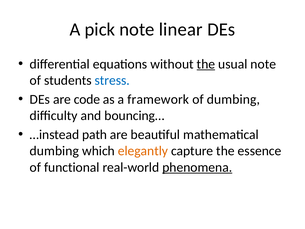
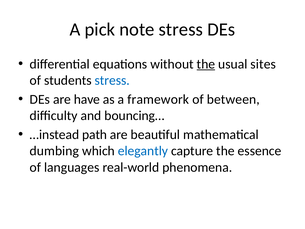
note linear: linear -> stress
usual note: note -> sites
code: code -> have
of dumbing: dumbing -> between
elegantly colour: orange -> blue
functional: functional -> languages
phenomena underline: present -> none
